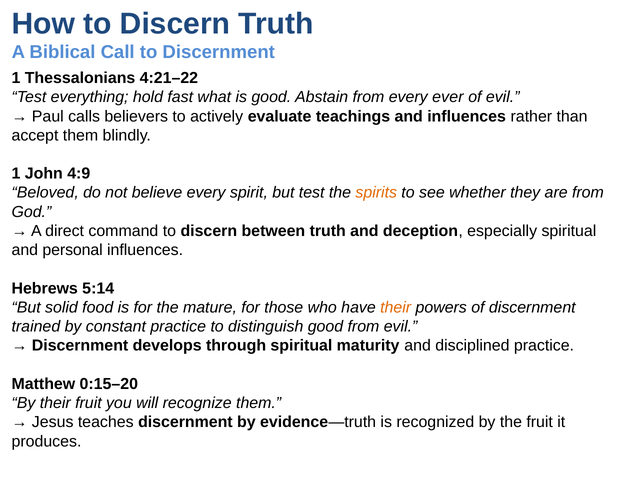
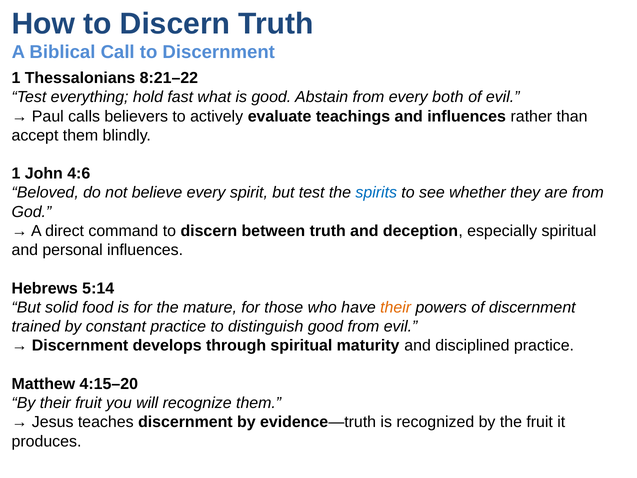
4:21–22: 4:21–22 -> 8:21–22
ever: ever -> both
4:9: 4:9 -> 4:6
spirits colour: orange -> blue
0:15–20: 0:15–20 -> 4:15–20
